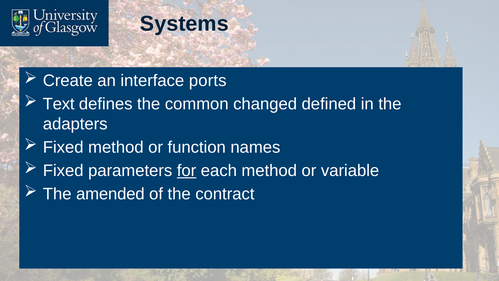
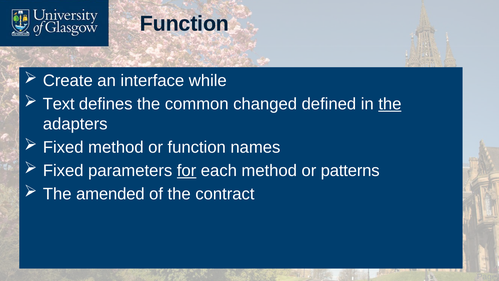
Systems at (184, 24): Systems -> Function
ports: ports -> while
the at (390, 104) underline: none -> present
variable: variable -> patterns
